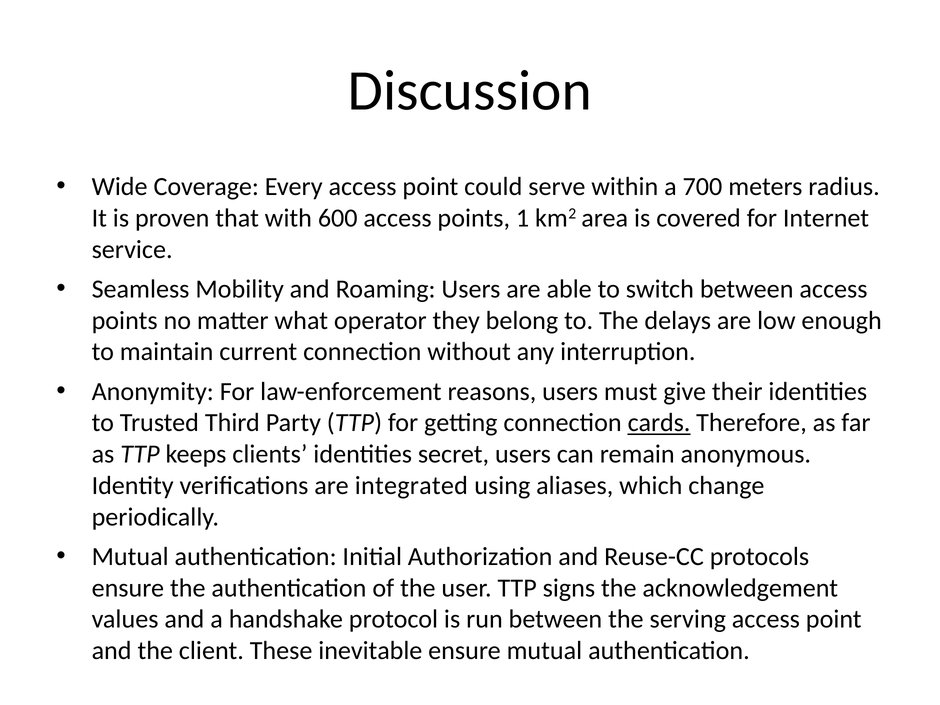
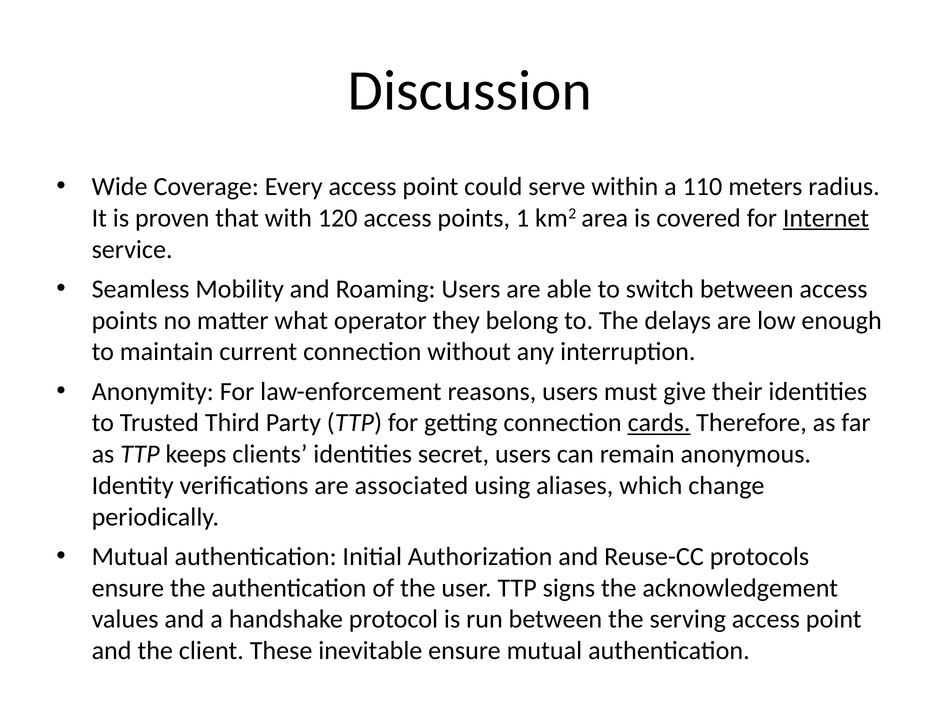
700: 700 -> 110
600: 600 -> 120
Internet underline: none -> present
integrated: integrated -> associated
